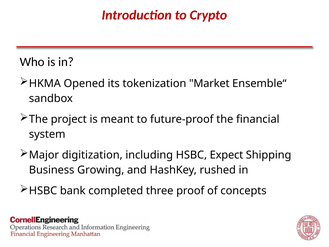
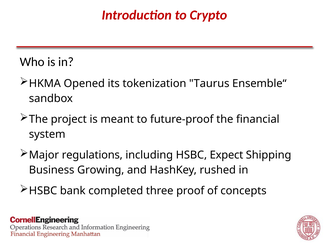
Market: Market -> Taurus
digitization: digitization -> regulations
